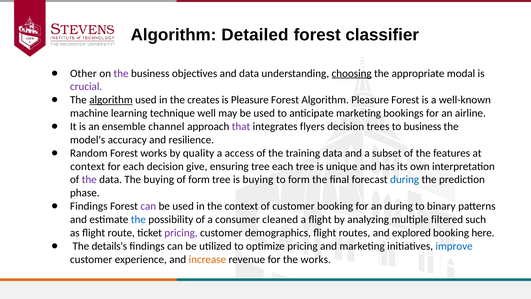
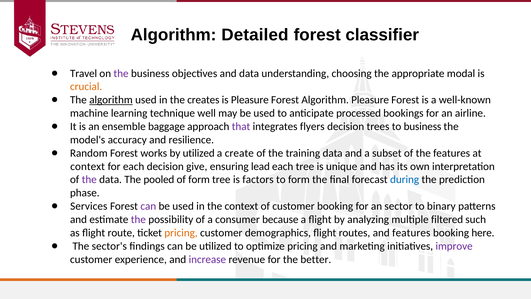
Other: Other -> Travel
choosing underline: present -> none
crucial colour: purple -> orange
anticipate marketing: marketing -> processed
channel: channel -> baggage
by quality: quality -> utilized
access: access -> create
ensuring tree: tree -> lead
The buying: buying -> pooled
is buying: buying -> factors
Findings at (89, 206): Findings -> Services
an during: during -> sector
the at (138, 219) colour: blue -> purple
cleaned: cleaned -> because
pricing at (181, 233) colour: purple -> orange
and explored: explored -> features
details's: details's -> sector's
improve colour: blue -> purple
increase colour: orange -> purple
the works: works -> better
